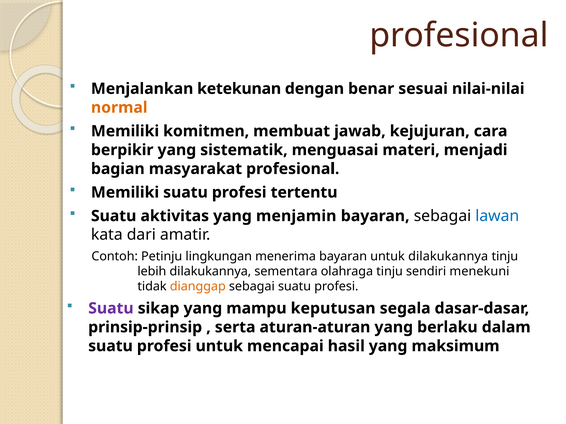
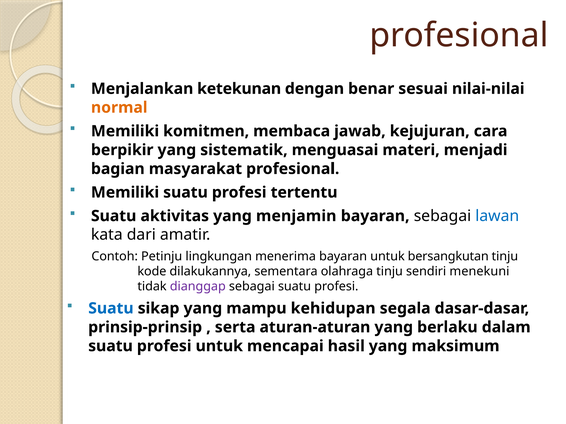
membuat: membuat -> membaca
untuk dilakukannya: dilakukannya -> bersangkutan
lebih: lebih -> kode
dianggap colour: orange -> purple
Suatu at (111, 309) colour: purple -> blue
keputusan: keputusan -> kehidupan
